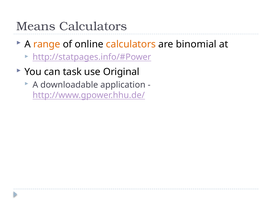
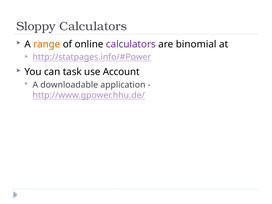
Means: Means -> Sloppy
calculators at (131, 44) colour: orange -> purple
Original: Original -> Account
